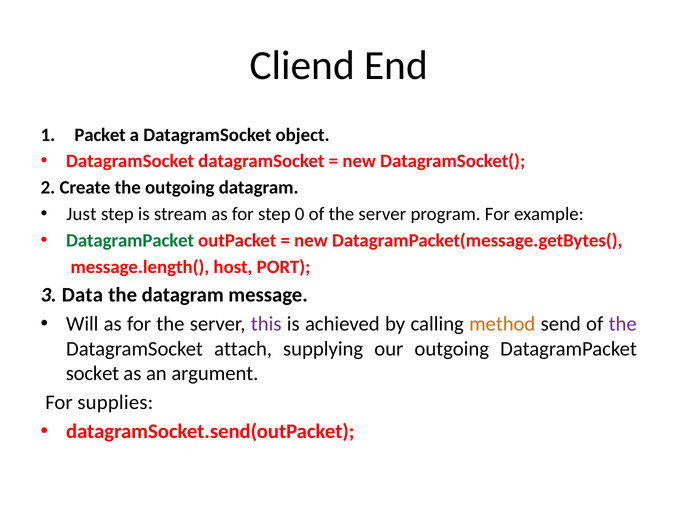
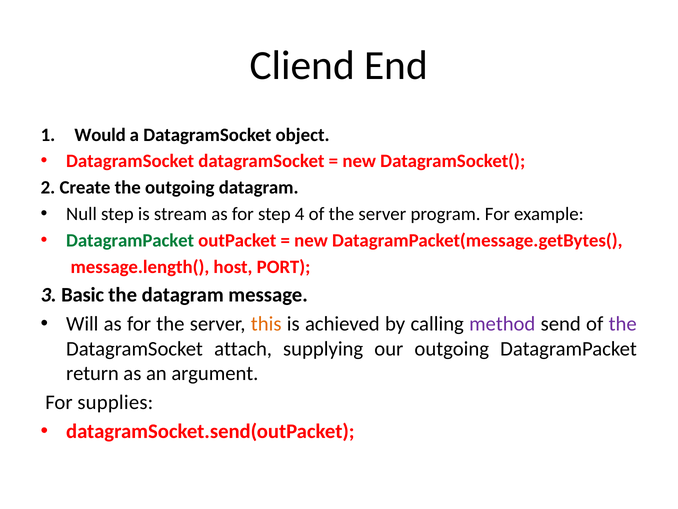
Packet: Packet -> Would
Just: Just -> Null
0: 0 -> 4
Data: Data -> Basic
this colour: purple -> orange
method colour: orange -> purple
socket: socket -> return
